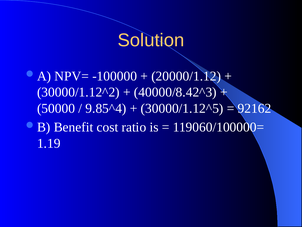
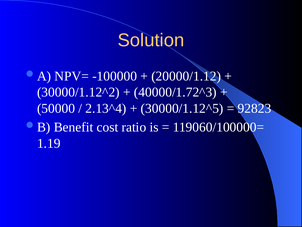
40000/8.42^3: 40000/8.42^3 -> 40000/1.72^3
9.85^4: 9.85^4 -> 2.13^4
92162: 92162 -> 92823
